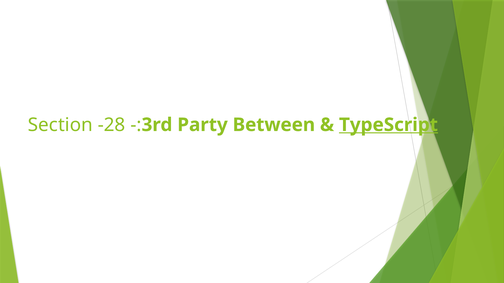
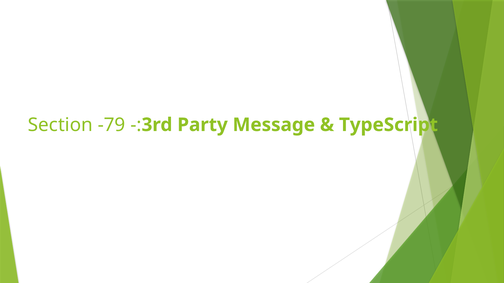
-28: -28 -> -79
Between: Between -> Message
TypeScript underline: present -> none
